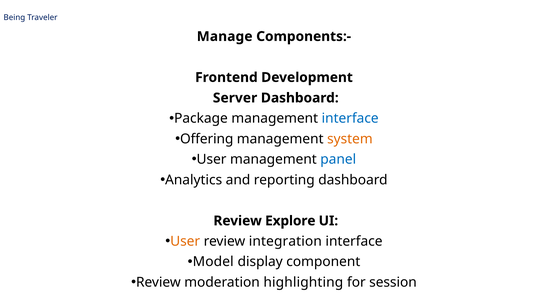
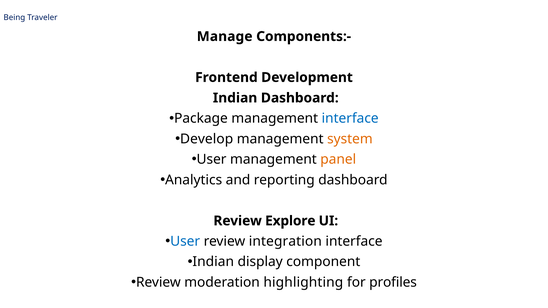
Server at (235, 98): Server -> Indian
Offering: Offering -> Develop
panel colour: blue -> orange
User at (185, 241) colour: orange -> blue
Model at (213, 262): Model -> Indian
session: session -> profiles
